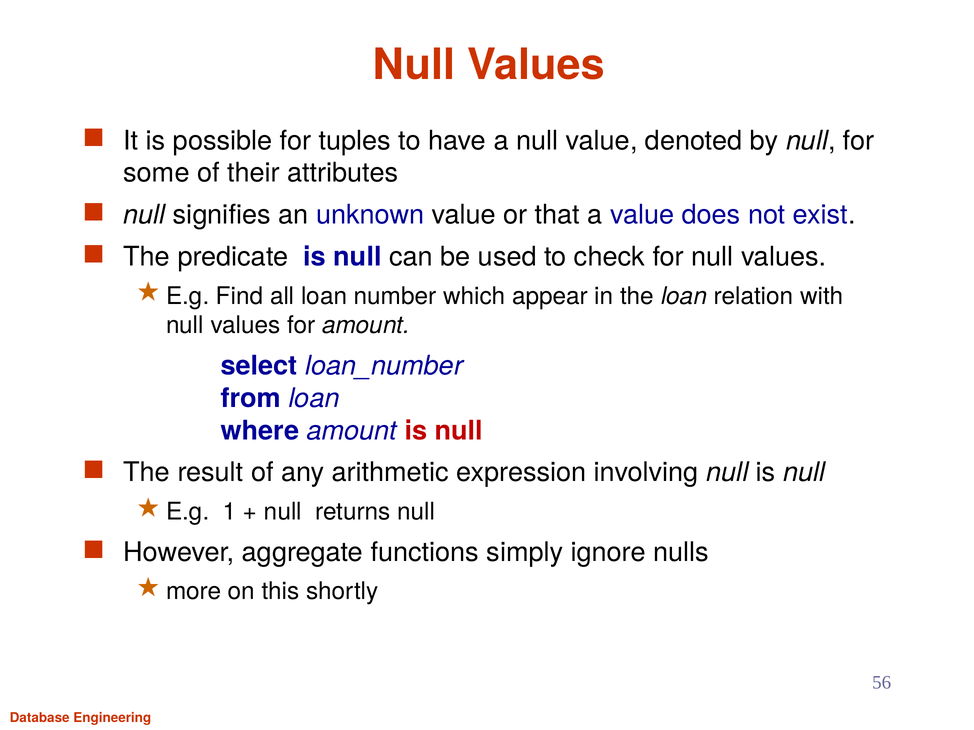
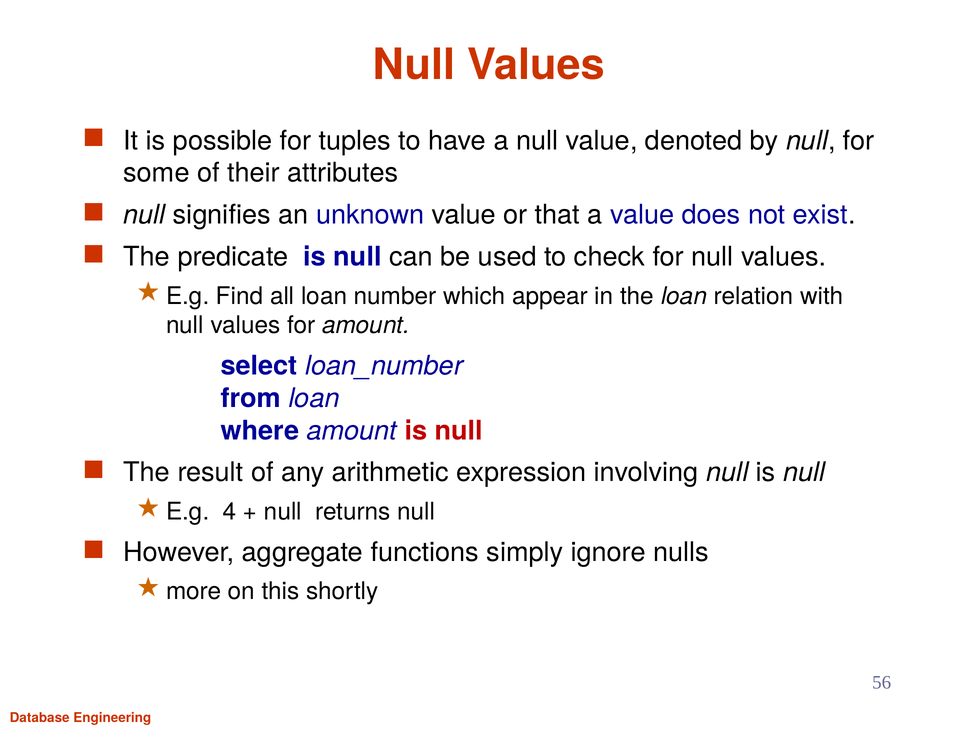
1: 1 -> 4
